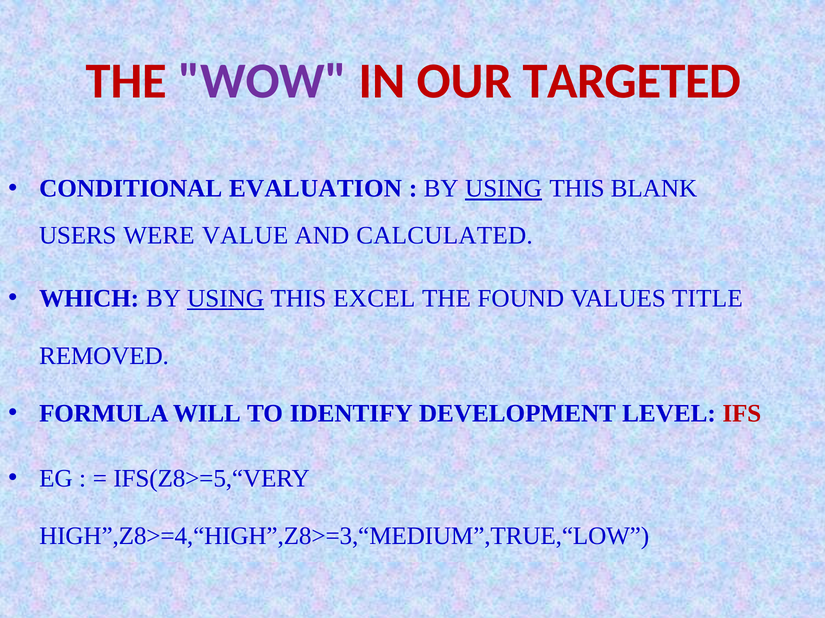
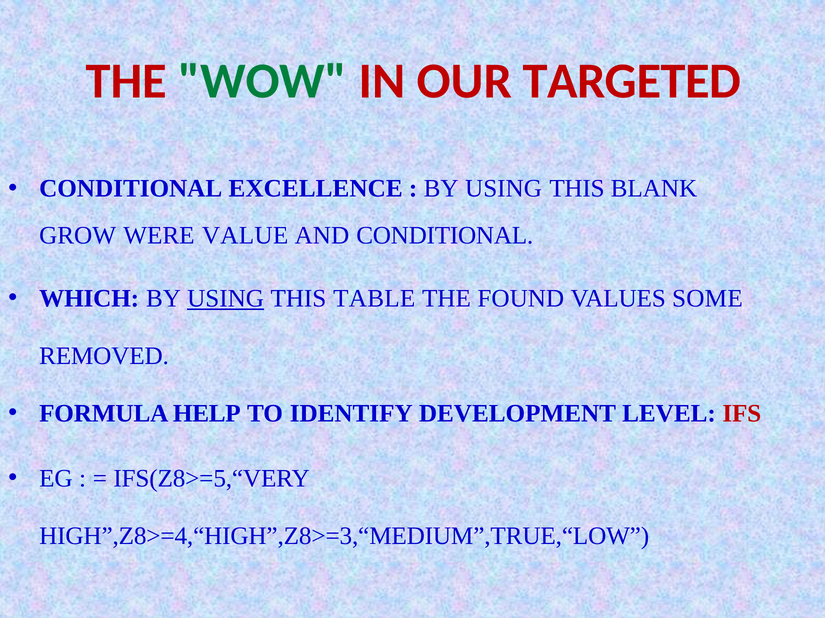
WOW colour: purple -> green
EVALUATION: EVALUATION -> EXCELLENCE
USING at (504, 189) underline: present -> none
USERS: USERS -> GROW
AND CALCULATED: CALCULATED -> CONDITIONAL
EXCEL: EXCEL -> TABLE
TITLE: TITLE -> SOME
WILL: WILL -> HELP
